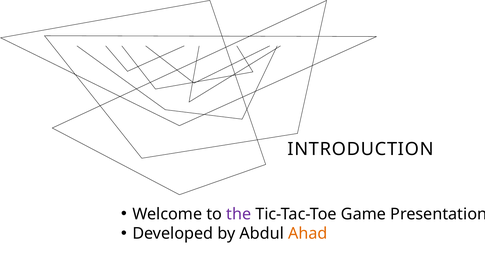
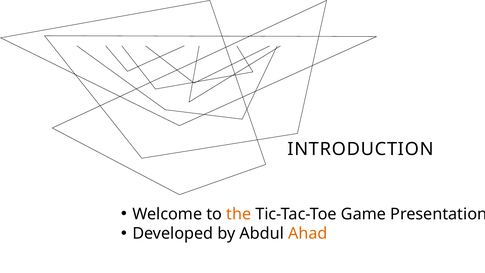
the colour: purple -> orange
